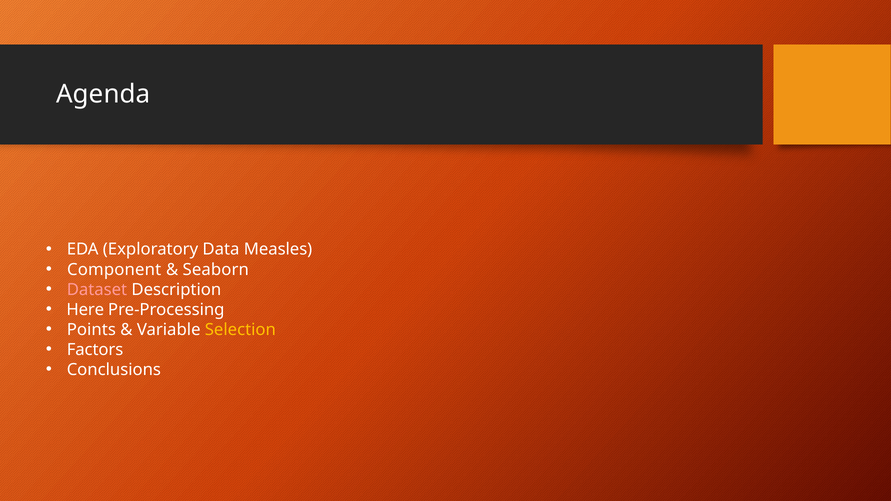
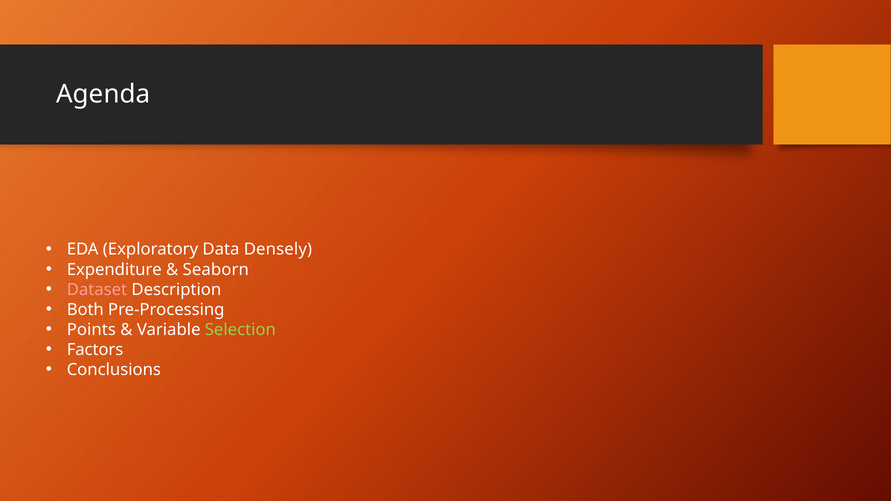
Measles: Measles -> Densely
Component: Component -> Expenditure
Here: Here -> Both
Selection colour: yellow -> light green
